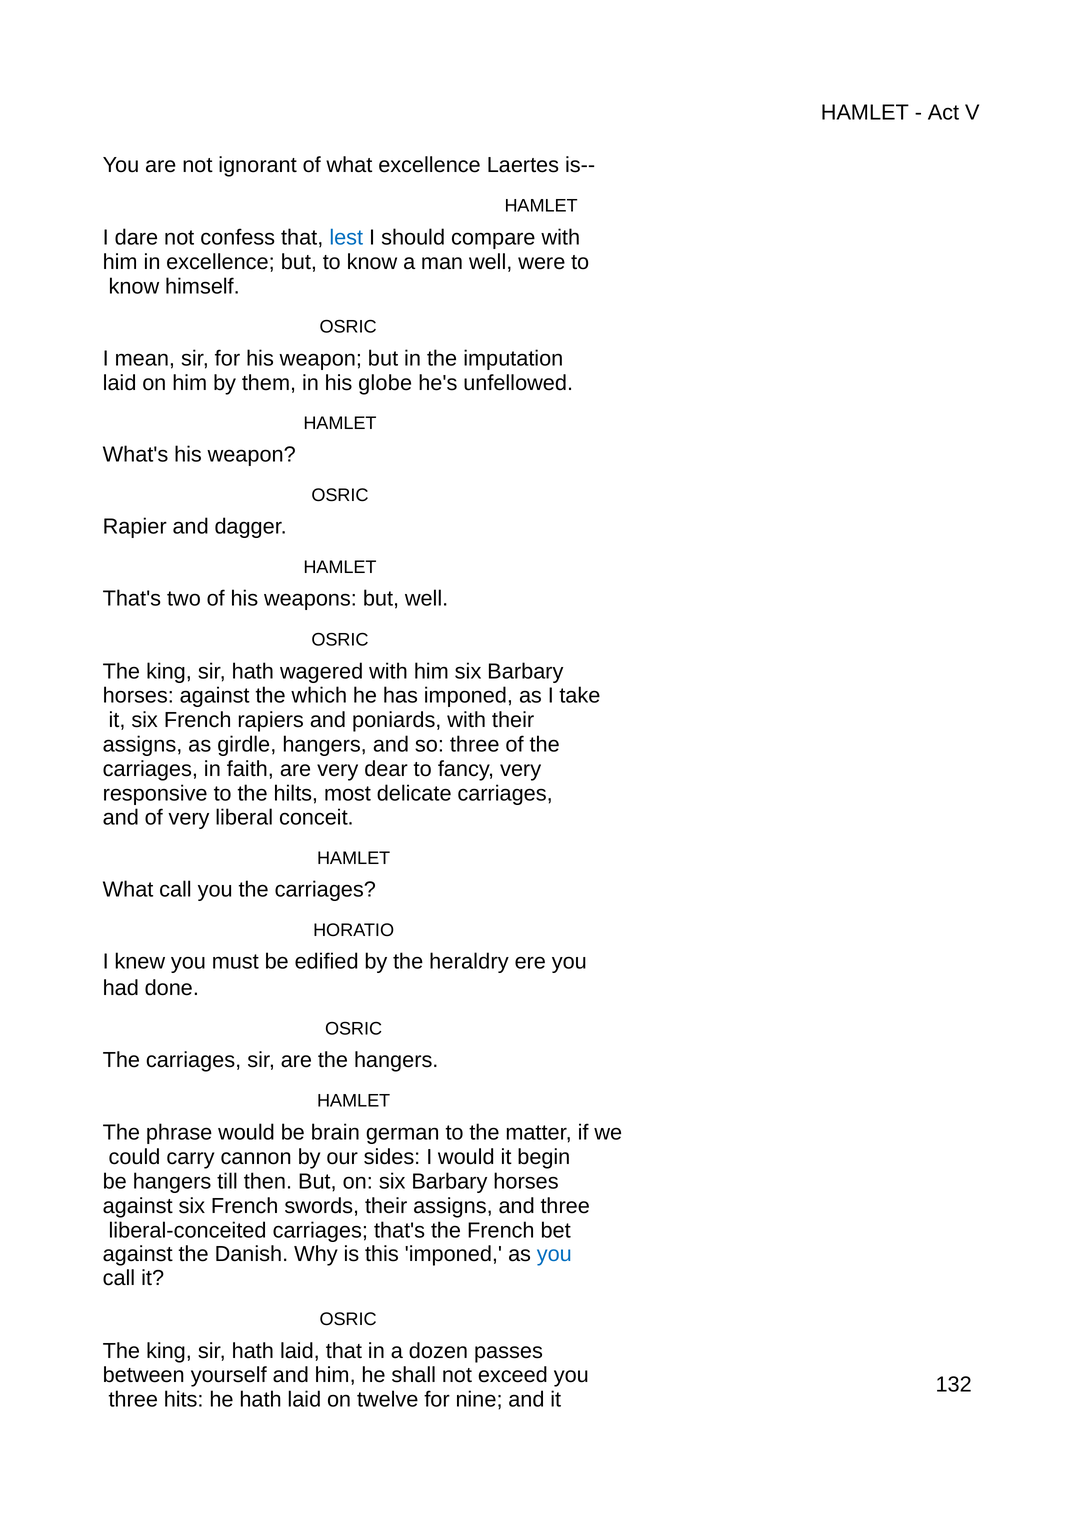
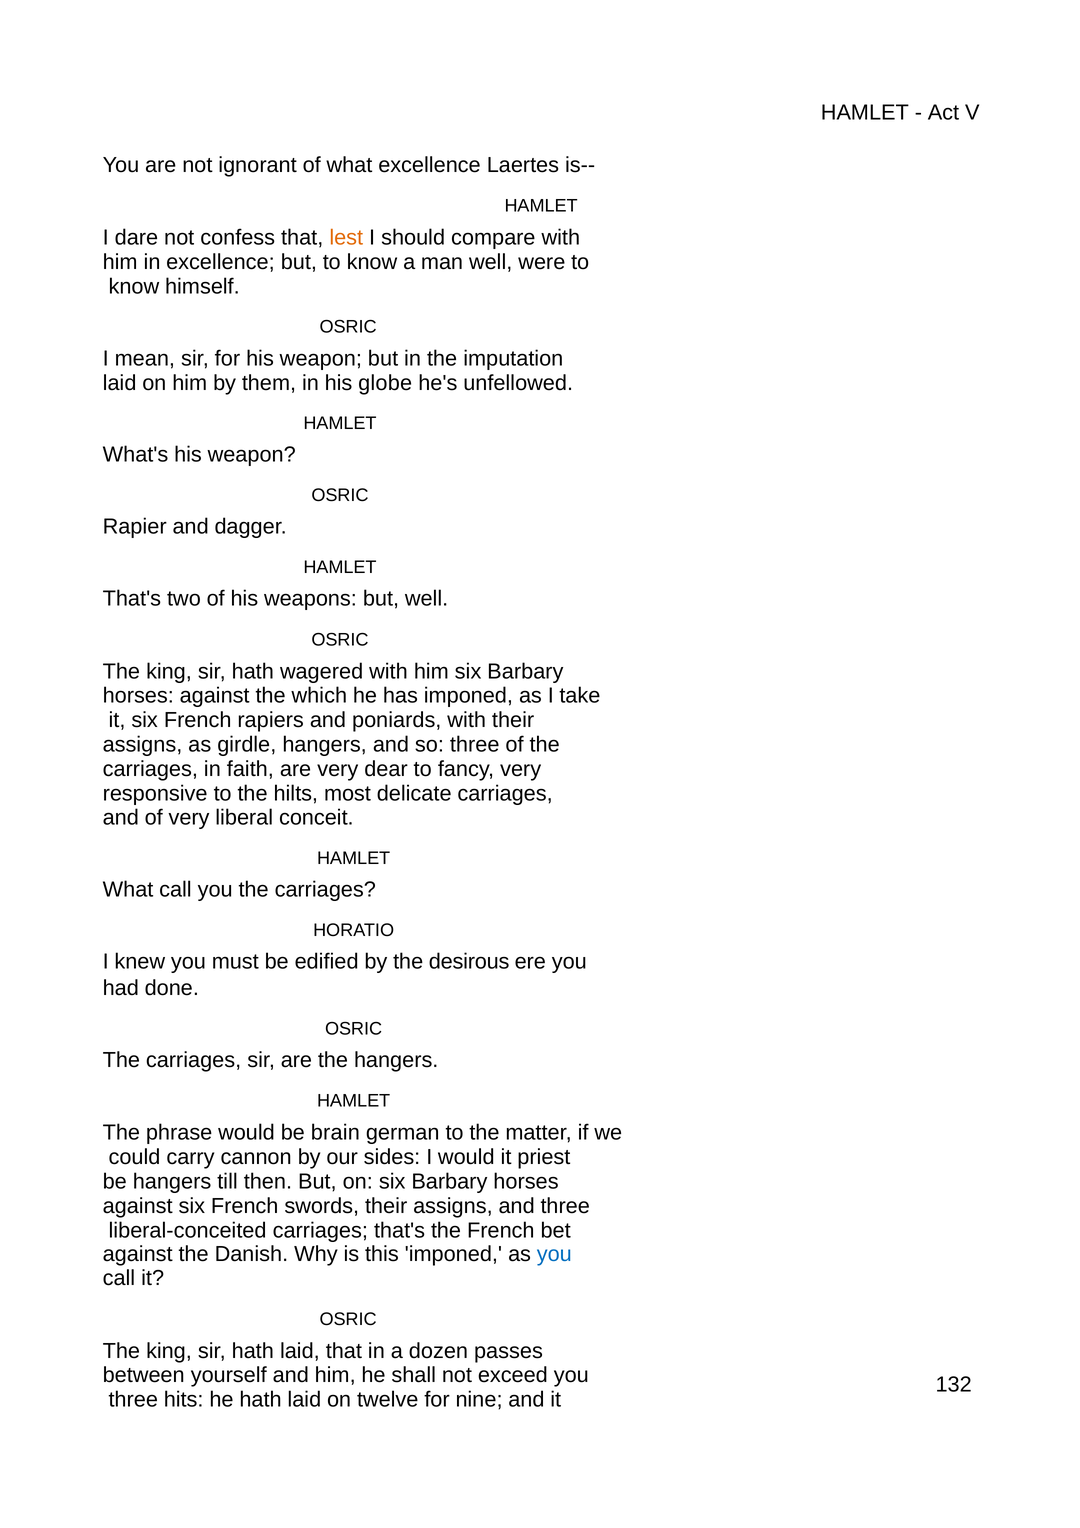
lest colour: blue -> orange
heraldry: heraldry -> desirous
begin: begin -> priest
